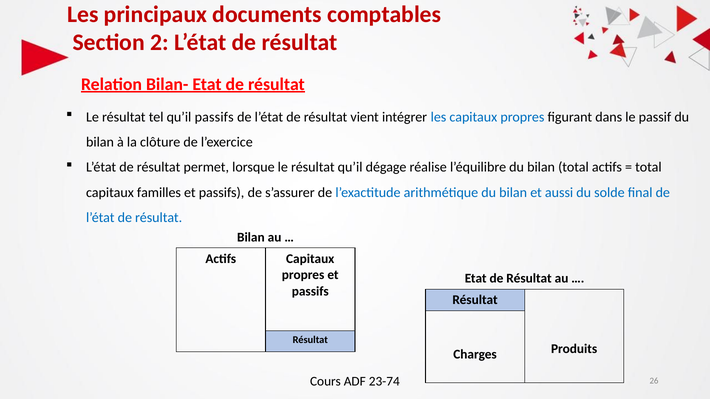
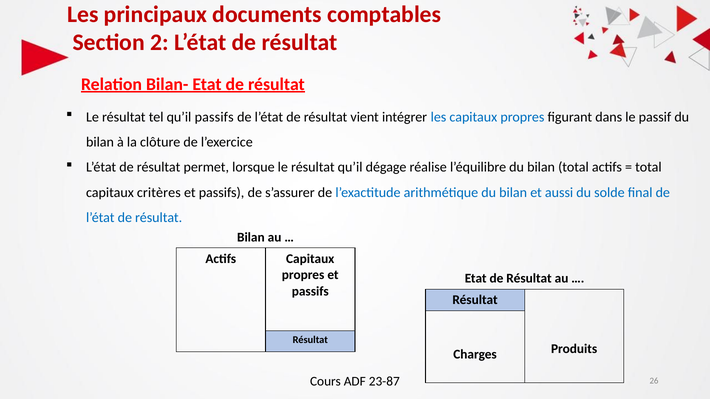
familles: familles -> critères
23-74: 23-74 -> 23-87
